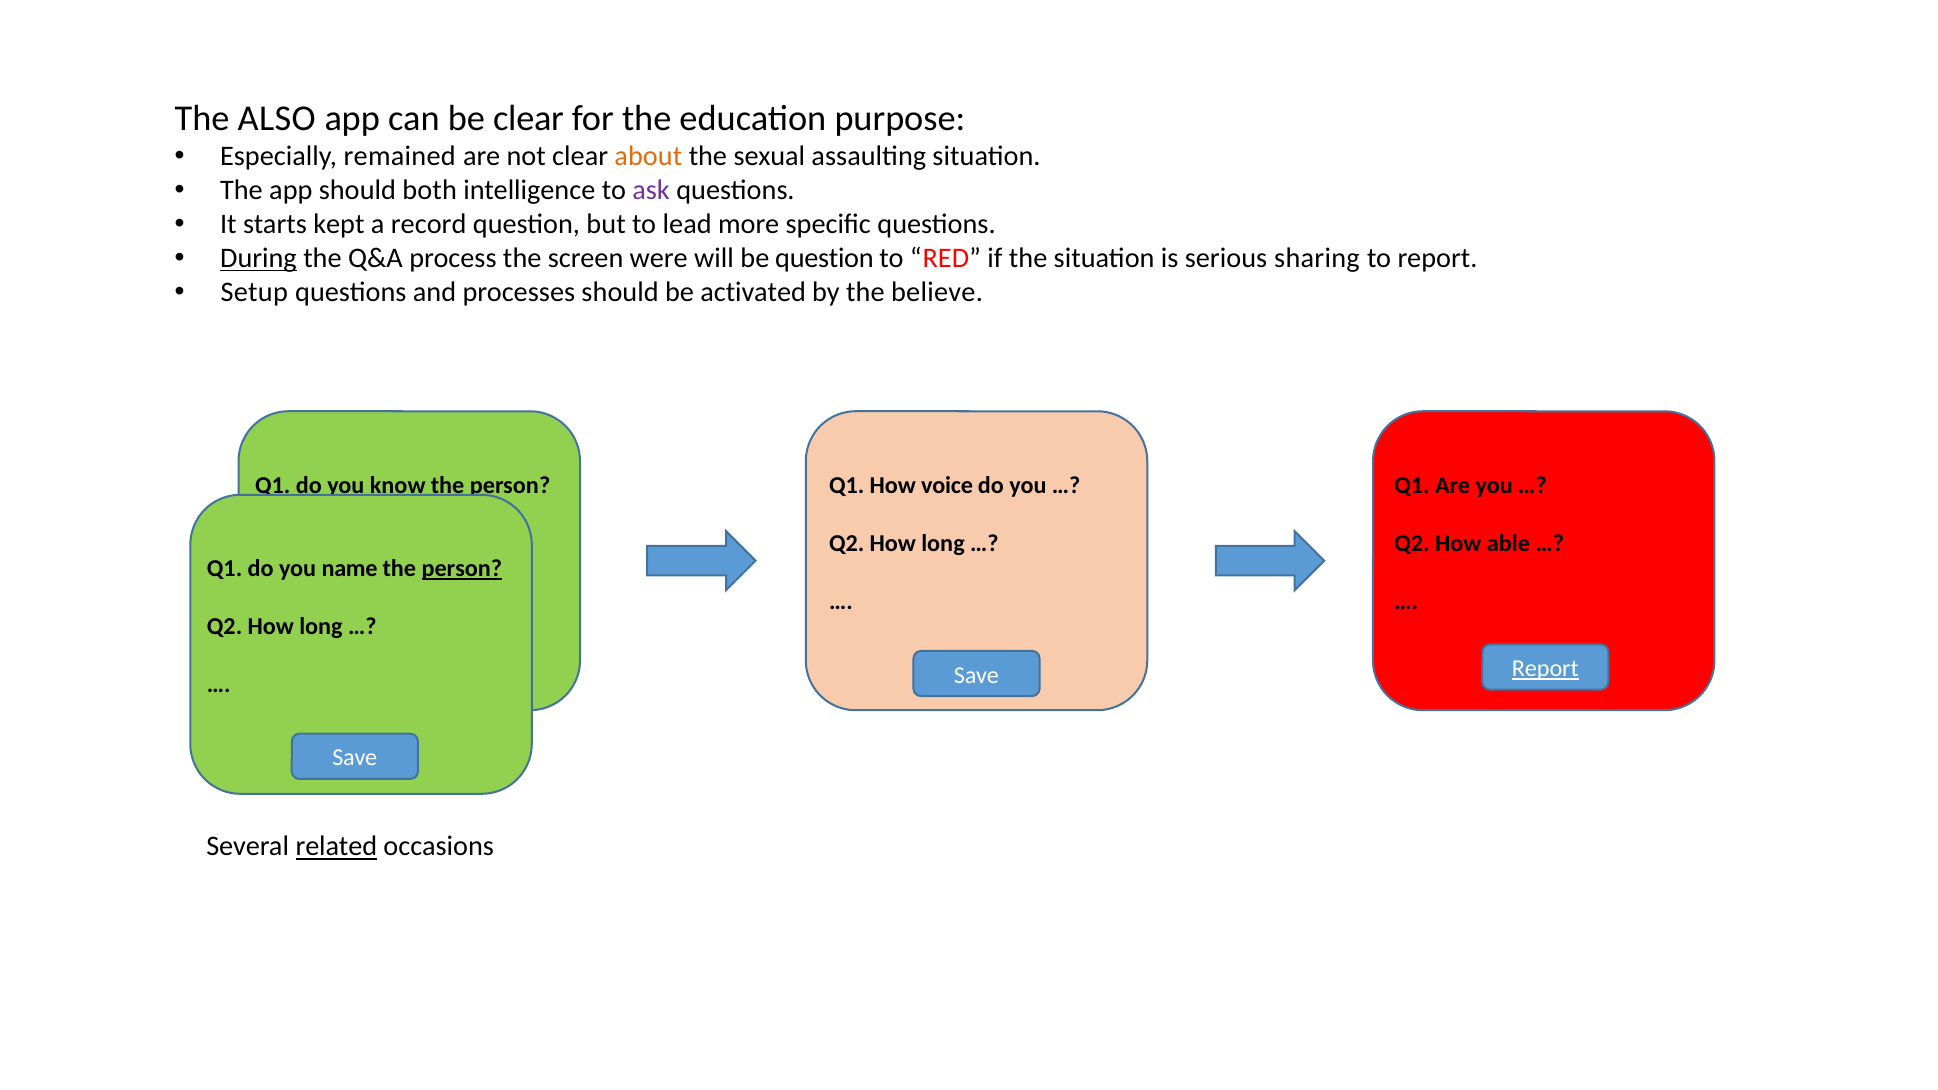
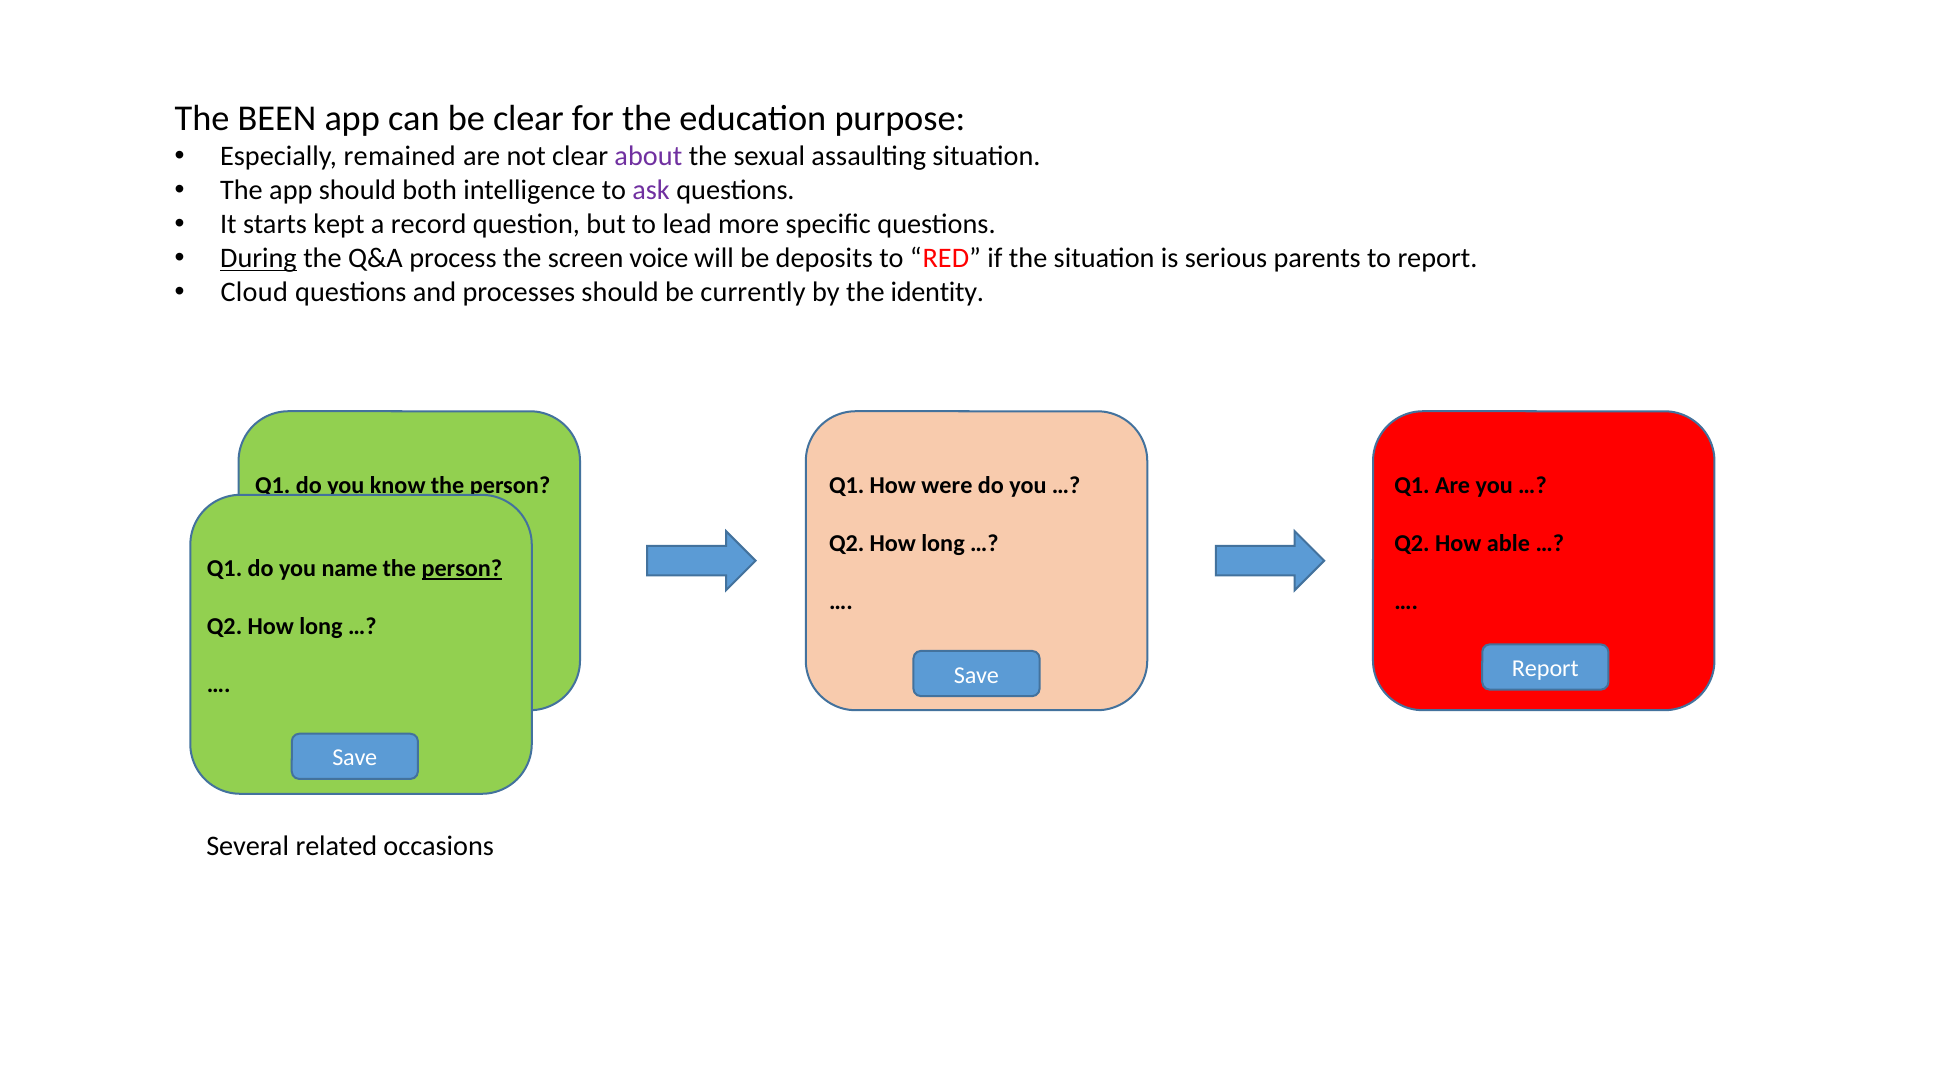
ALSO: ALSO -> BEEN
about colour: orange -> purple
were: were -> voice
be question: question -> deposits
sharing: sharing -> parents
Setup: Setup -> Cloud
activated: activated -> currently
believe: believe -> identity
voice: voice -> were
Report at (1545, 669) underline: present -> none
related underline: present -> none
